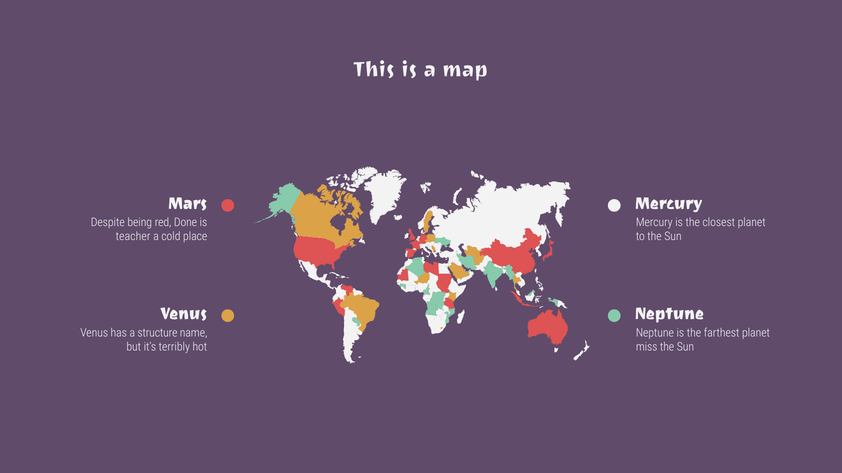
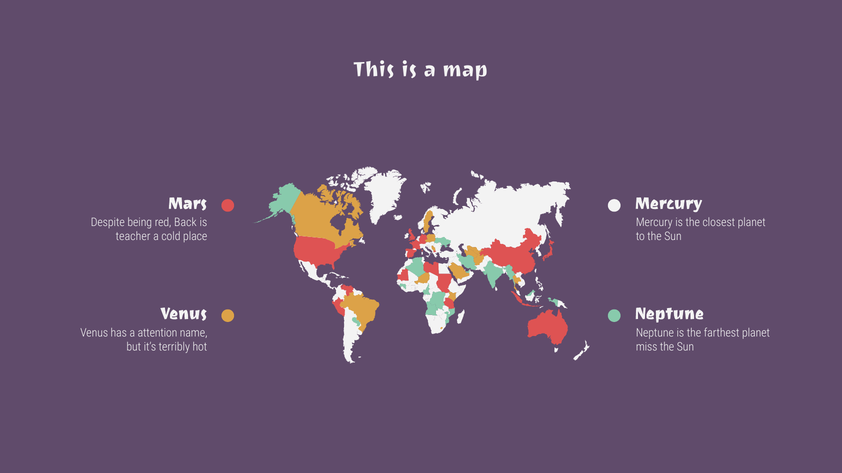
Done: Done -> Back
structure: structure -> attention
